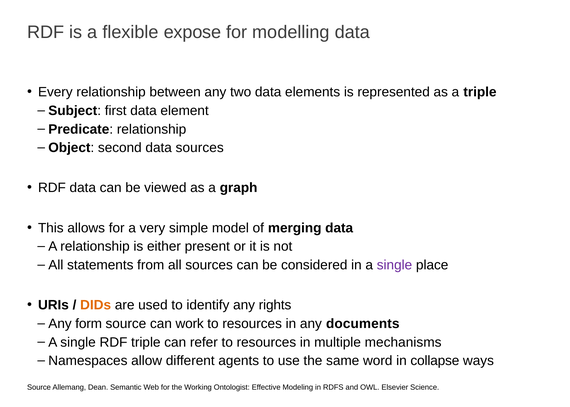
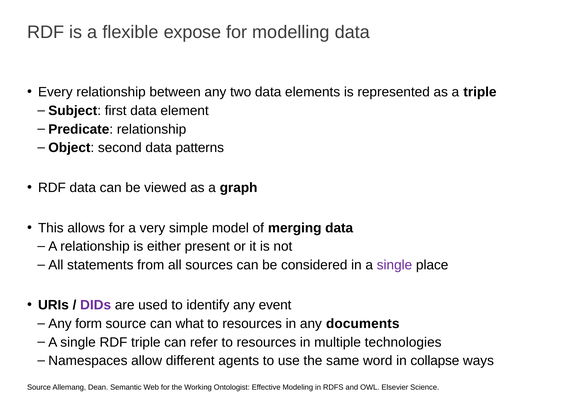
data sources: sources -> patterns
DIDs colour: orange -> purple
rights: rights -> event
work: work -> what
mechanisms: mechanisms -> technologies
